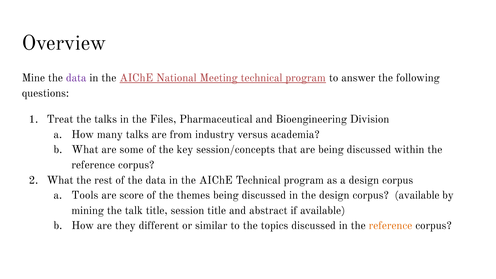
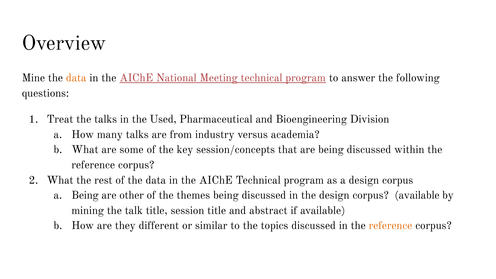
data at (76, 78) colour: purple -> orange
Files: Files -> Used
a Tools: Tools -> Being
score: score -> other
